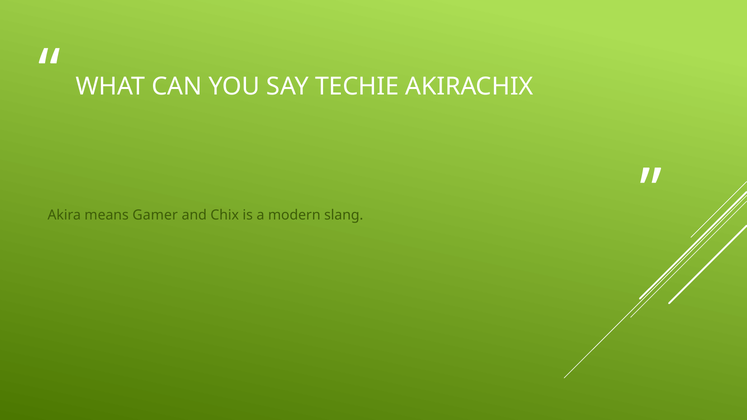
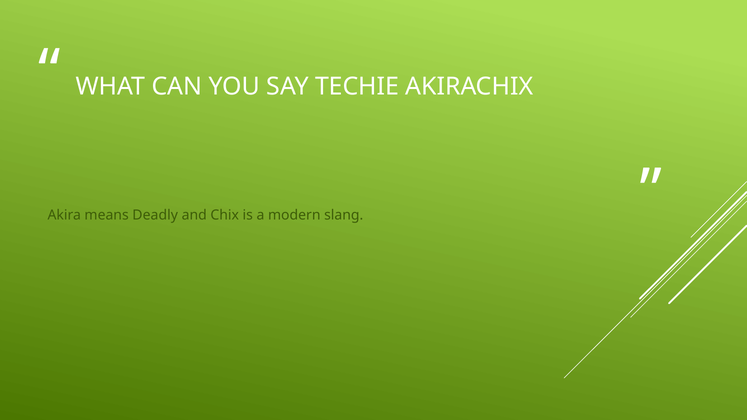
Gamer: Gamer -> Deadly
